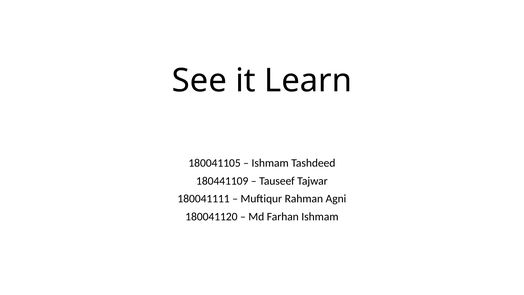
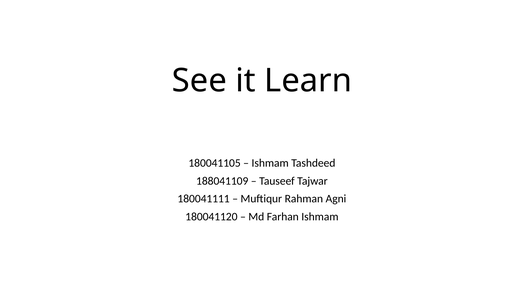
180441109: 180441109 -> 188041109
